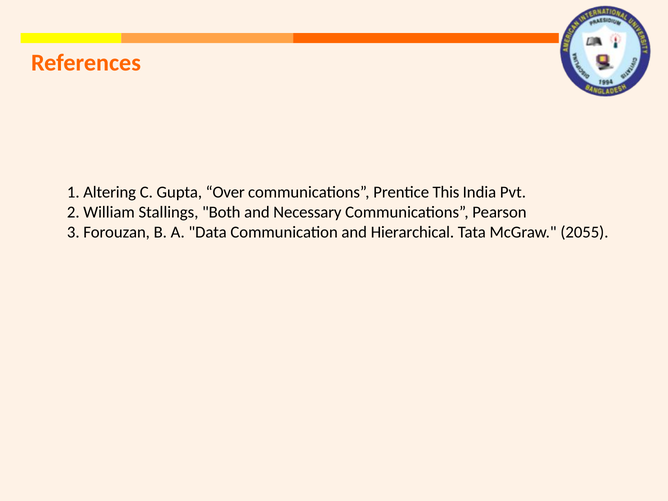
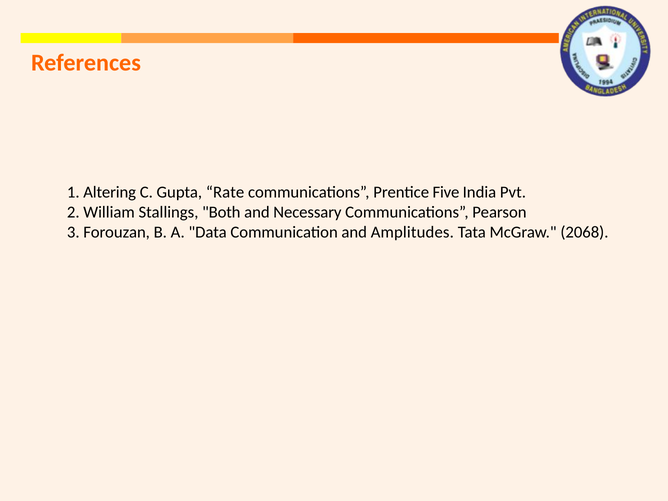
Over: Over -> Rate
This: This -> Five
Hierarchical: Hierarchical -> Amplitudes
2055: 2055 -> 2068
